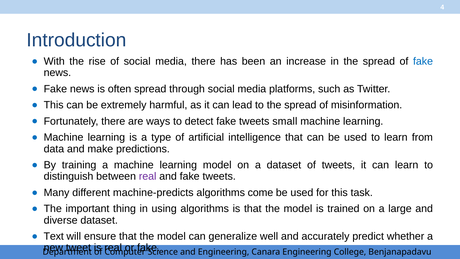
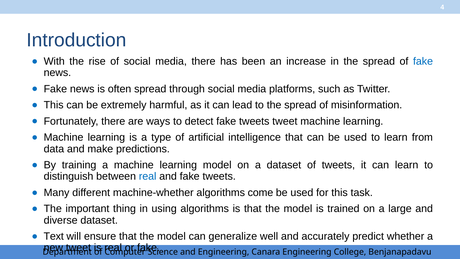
tweets small: small -> tweet
real at (148, 176) colour: purple -> blue
machine-predicts: machine-predicts -> machine-whether
